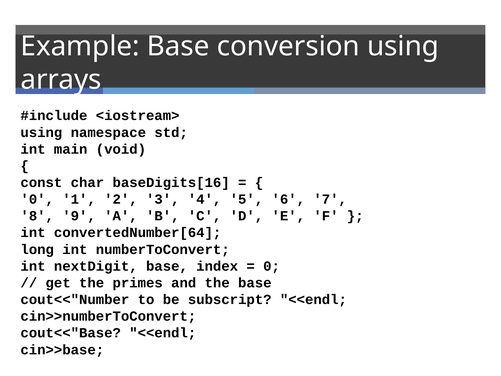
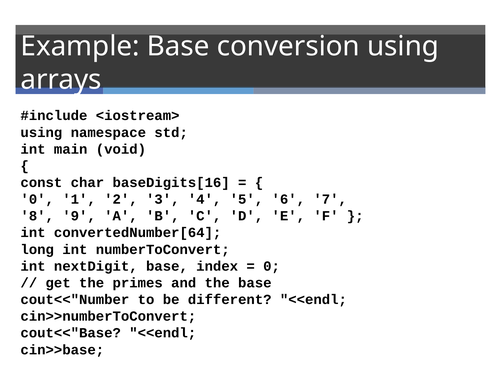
subscript: subscript -> different
